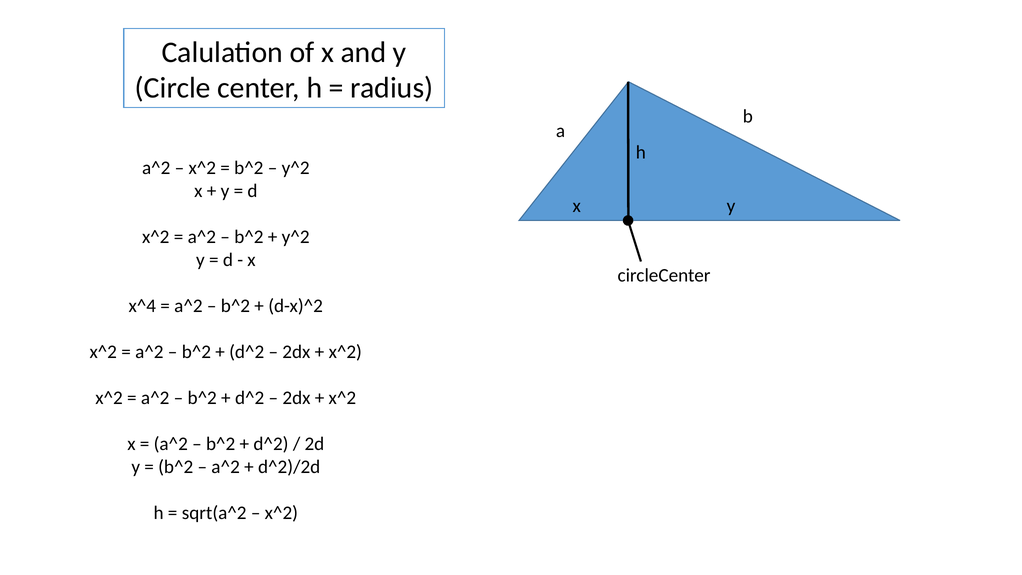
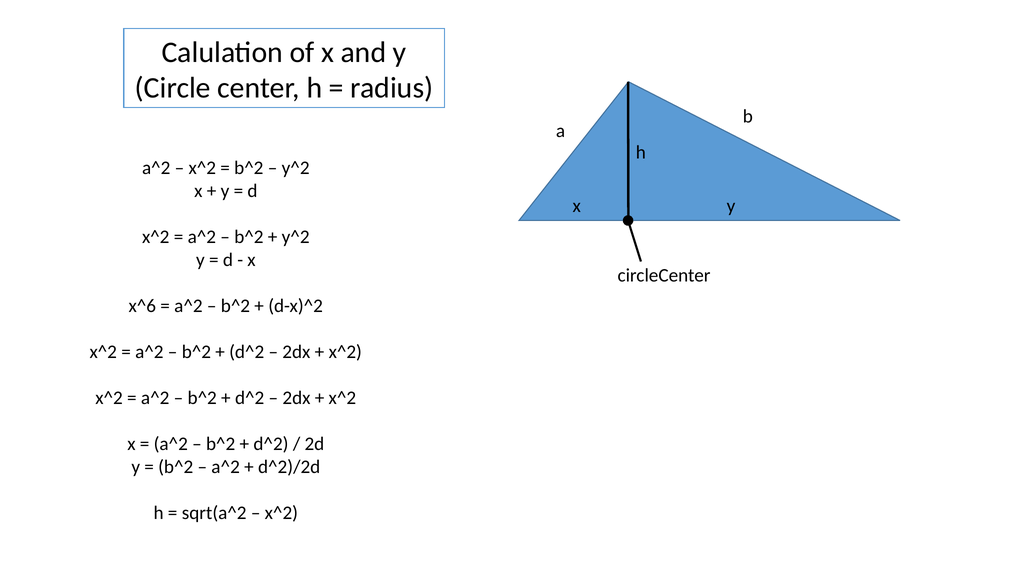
x^4: x^4 -> x^6
